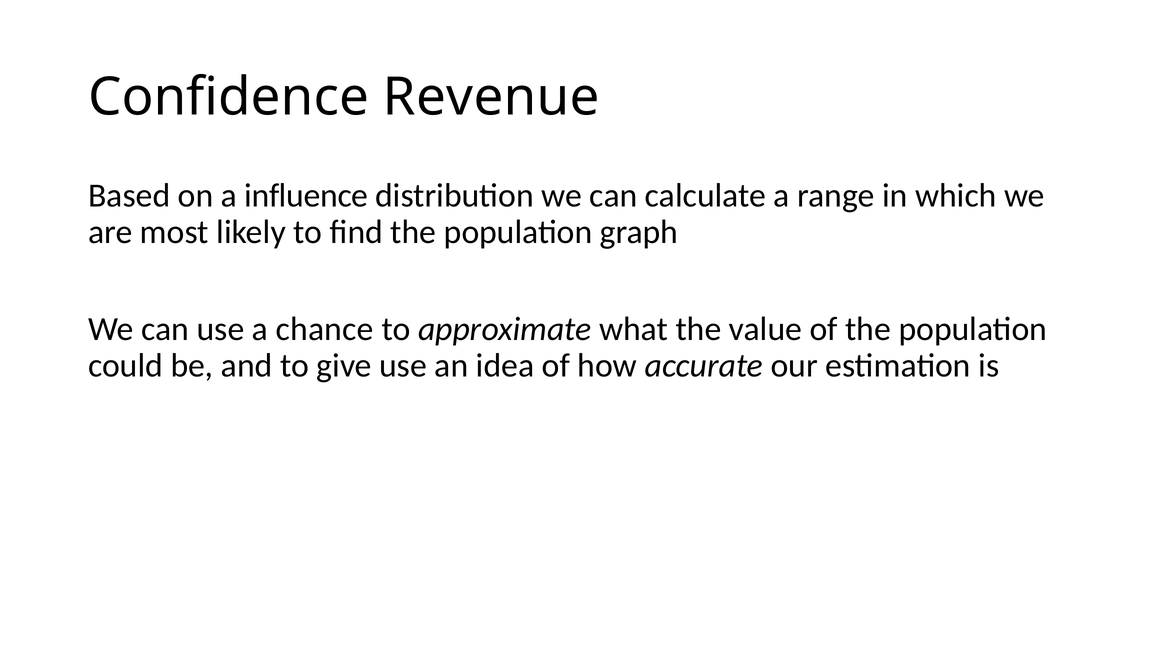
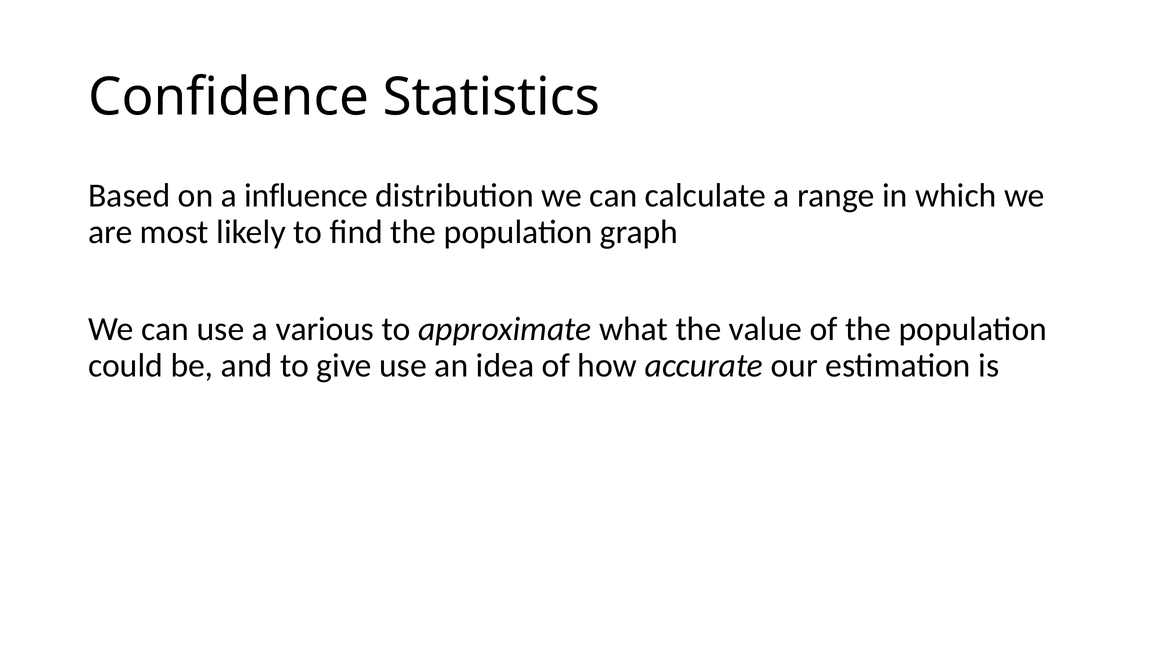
Revenue: Revenue -> Statistics
chance: chance -> various
